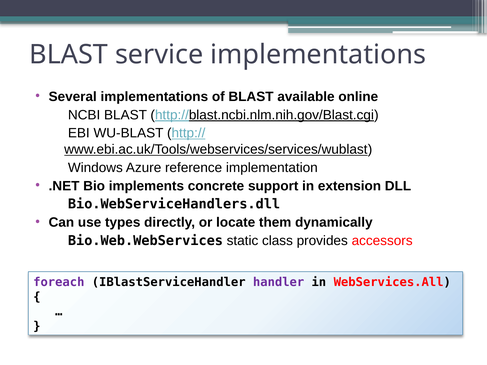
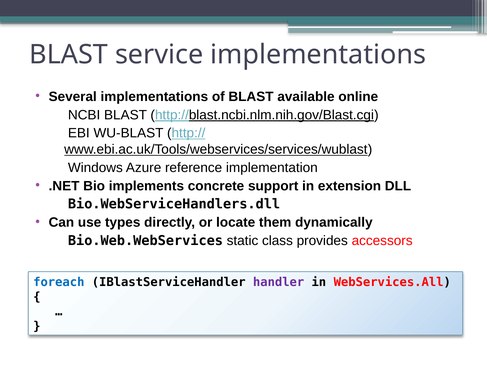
foreach colour: purple -> blue
